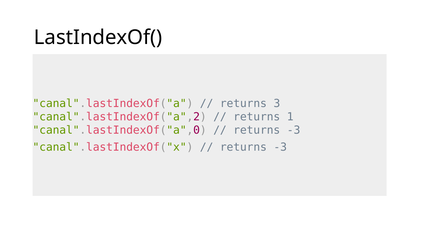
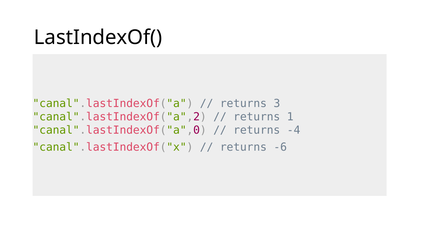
-3 at (294, 130): -3 -> -4
-3 at (280, 147): -3 -> -6
